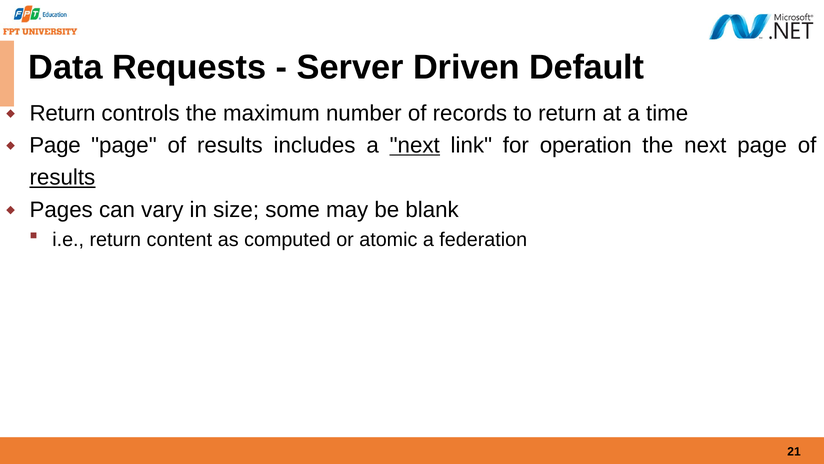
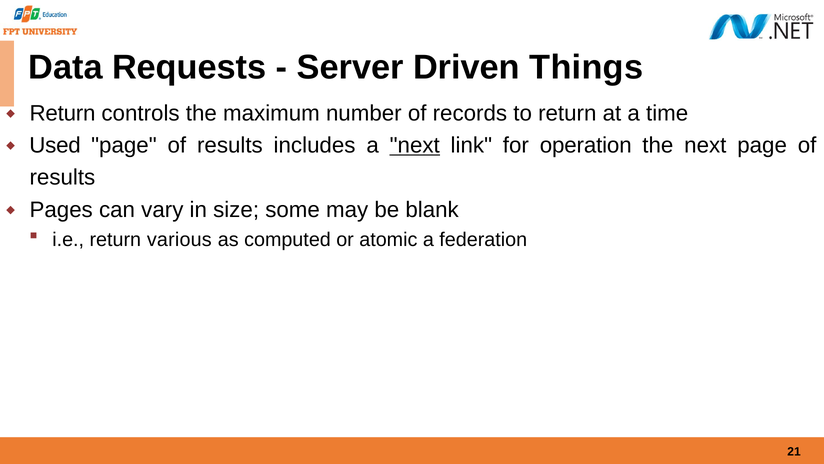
Default: Default -> Things
Page at (55, 145): Page -> Used
results at (62, 177) underline: present -> none
content: content -> various
